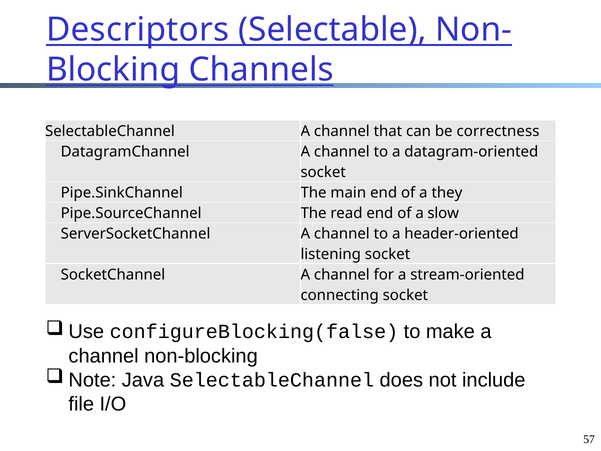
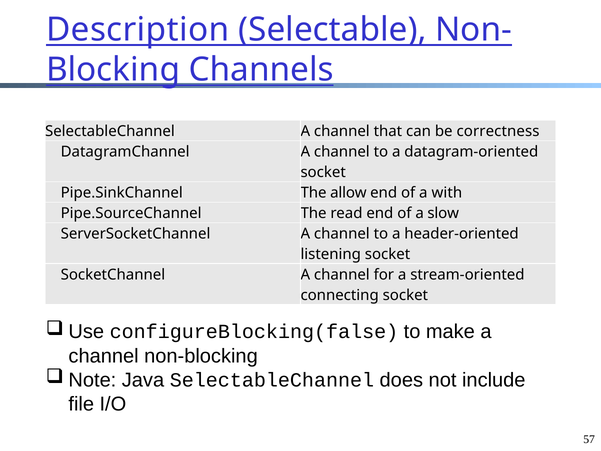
Descriptors: Descriptors -> Description
main: main -> allow
they: they -> with
